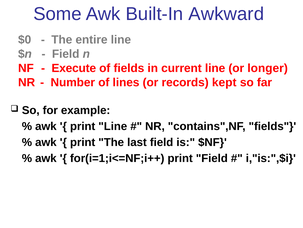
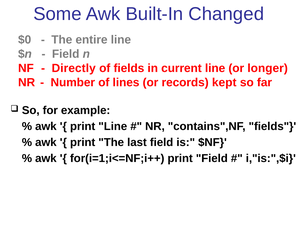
Awkward: Awkward -> Changed
Execute: Execute -> Directly
